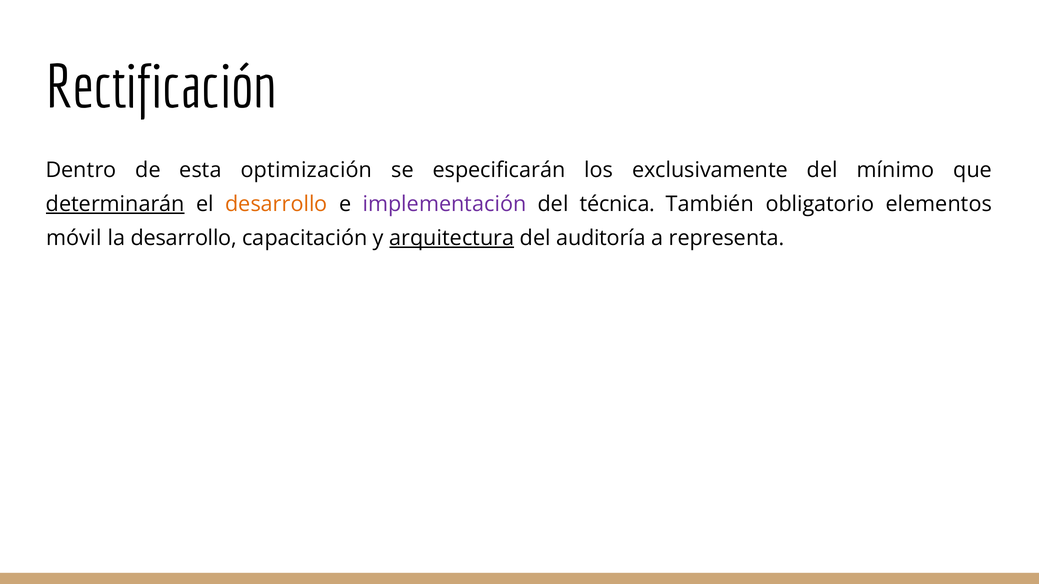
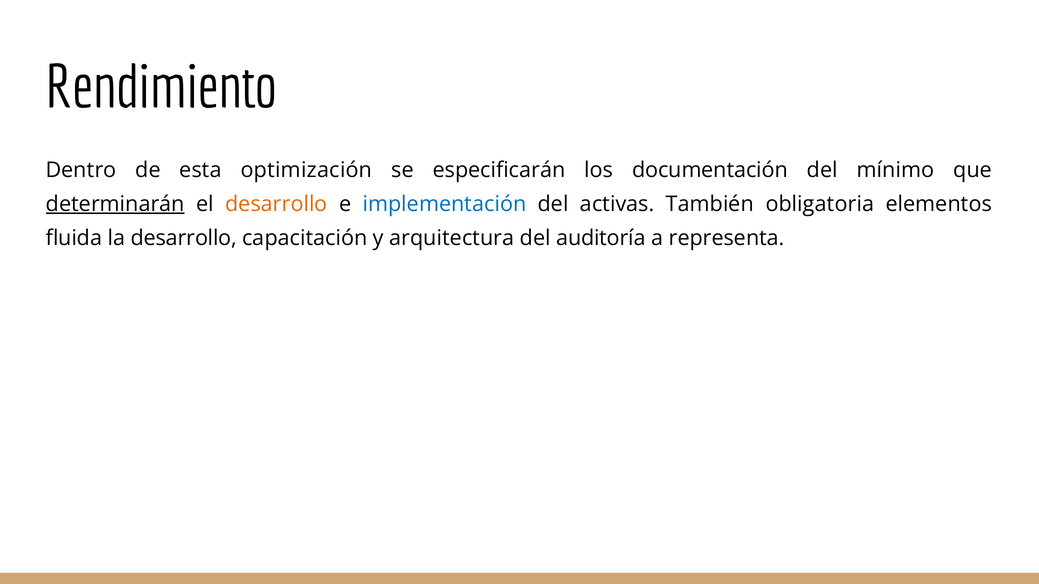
Rectificación: Rectificación -> Rendimiento
exclusivamente: exclusivamente -> documentación
implementación colour: purple -> blue
técnica: técnica -> activas
obligatorio: obligatorio -> obligatoria
móvil: móvil -> fluida
arquitectura underline: present -> none
